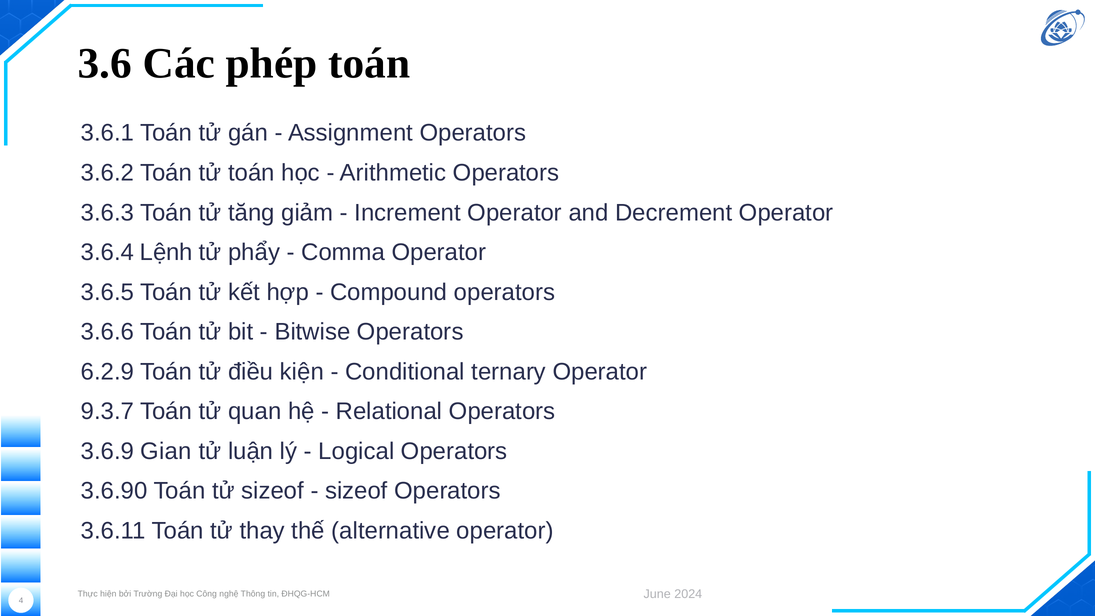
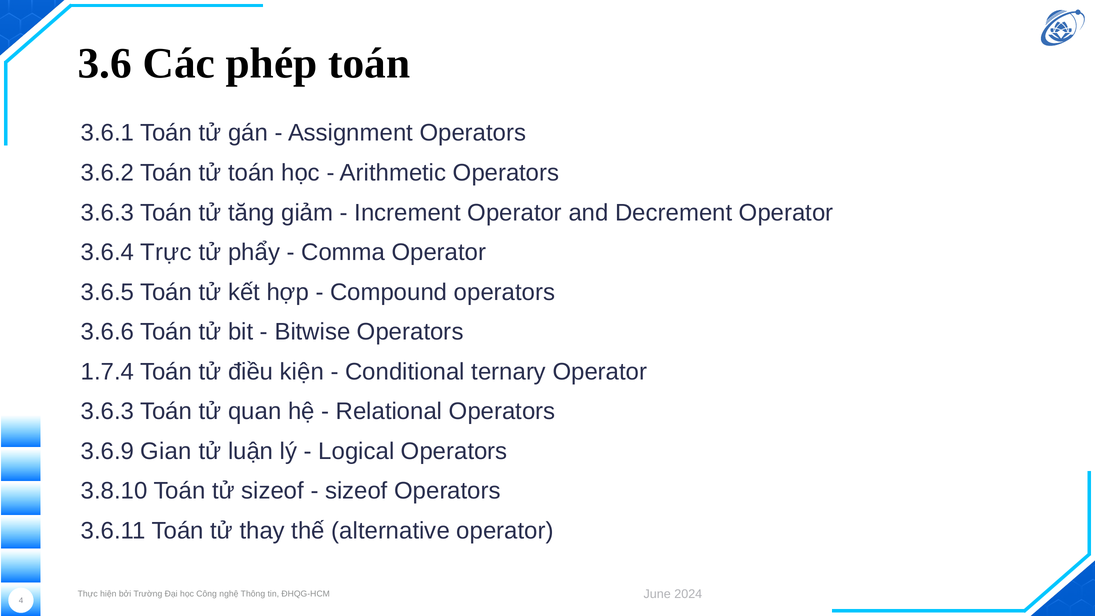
Lệnh: Lệnh -> Trực
6.2.9: 6.2.9 -> 1.7.4
9.3.7 at (107, 411): 9.3.7 -> 3.6.3
3.6.90: 3.6.90 -> 3.8.10
